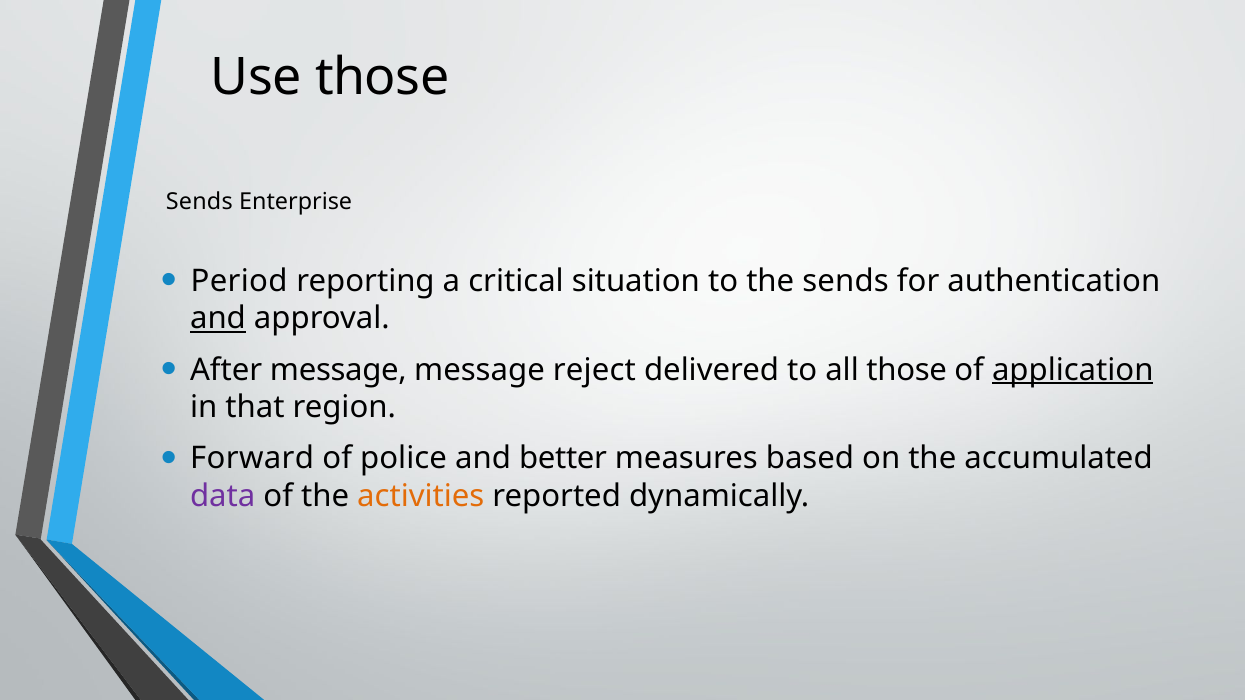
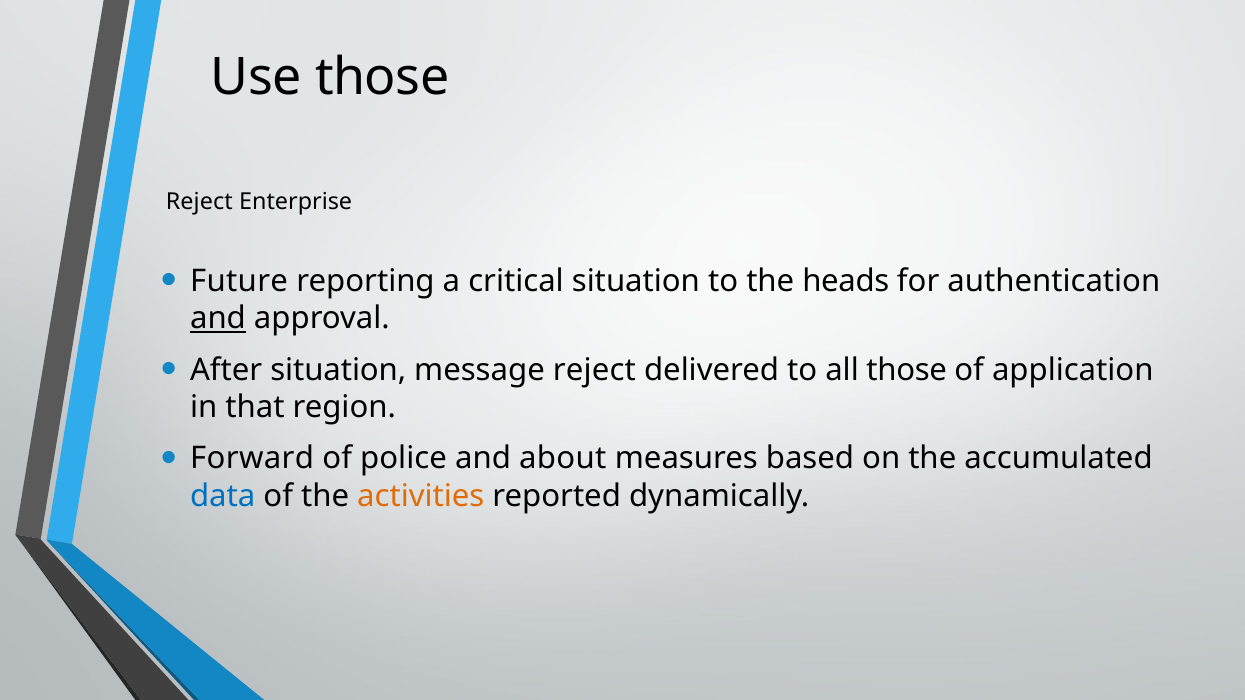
Sends at (199, 202): Sends -> Reject
Period: Period -> Future
the sends: sends -> heads
After message: message -> situation
application underline: present -> none
better: better -> about
data colour: purple -> blue
